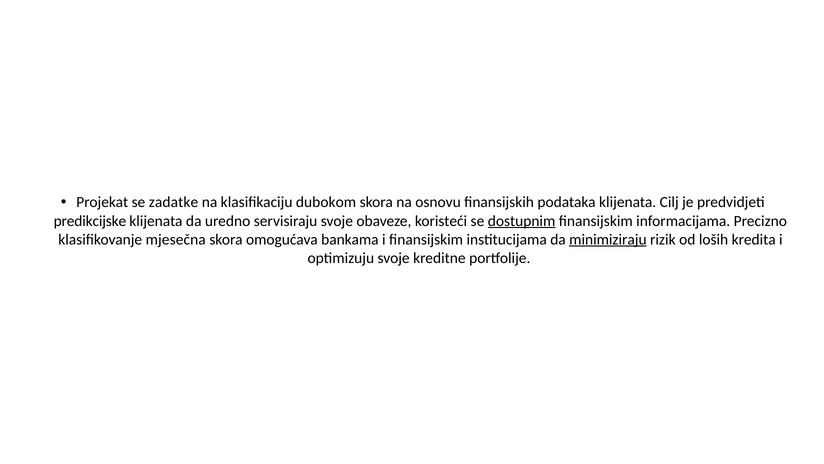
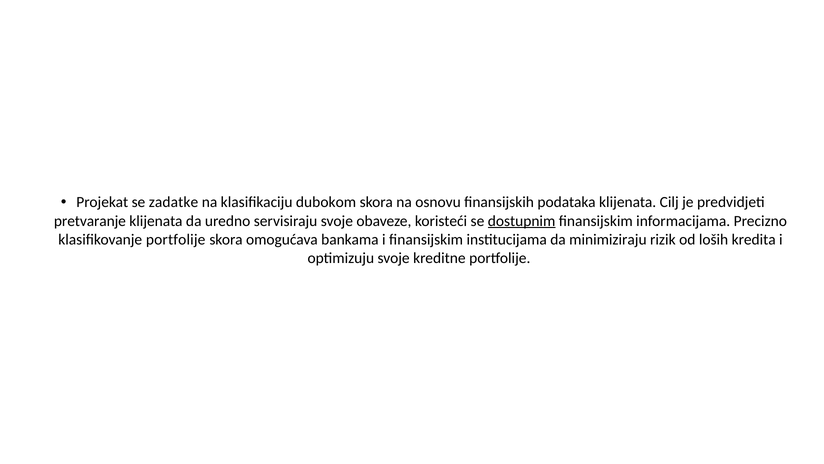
predikcijske: predikcijske -> pretvaranje
klasifikovanje mjesečna: mjesečna -> portfolije
minimiziraju underline: present -> none
